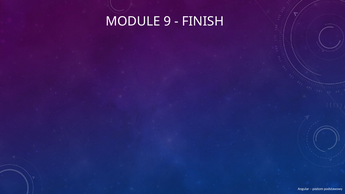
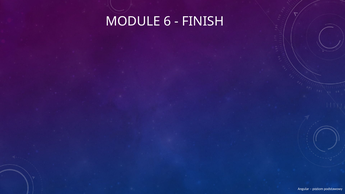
9: 9 -> 6
